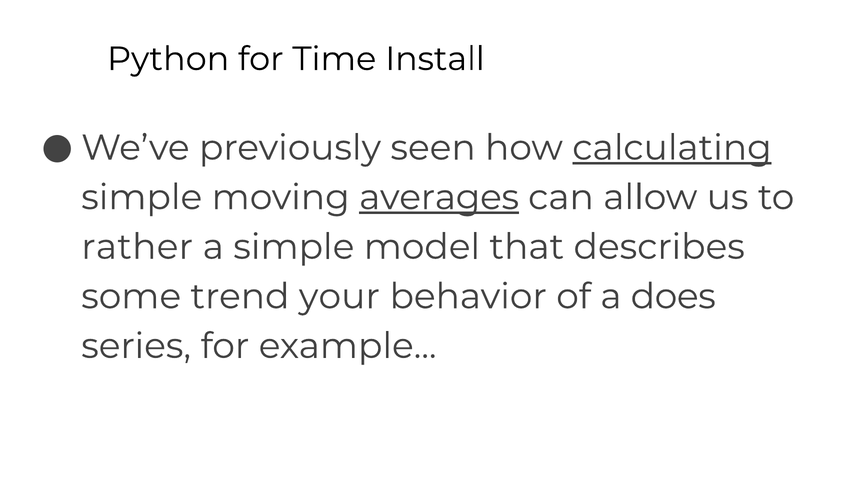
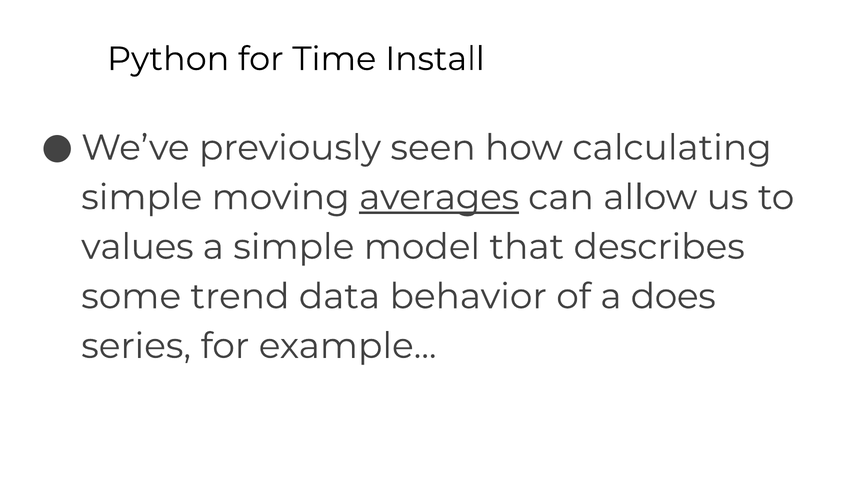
calculating underline: present -> none
rather: rather -> values
your: your -> data
